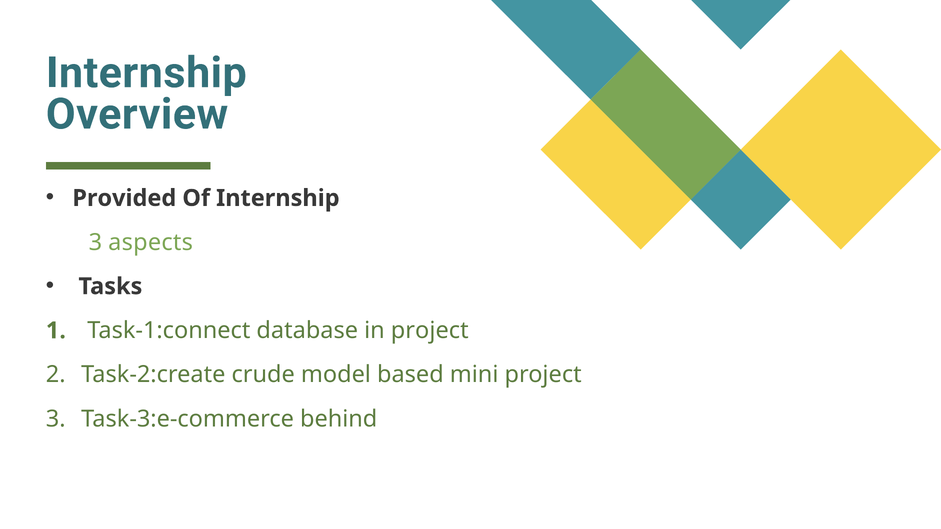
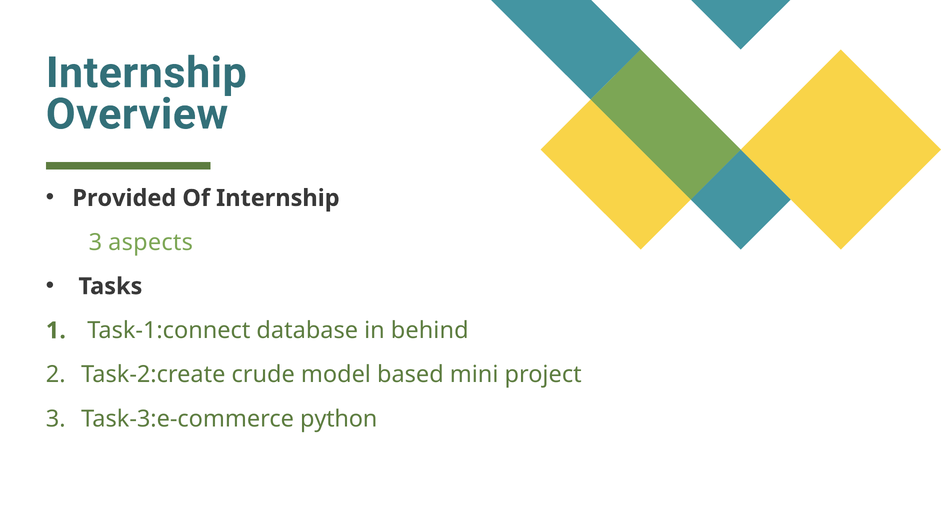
in project: project -> behind
behind: behind -> python
